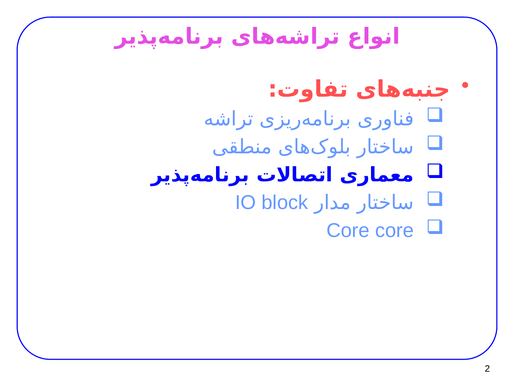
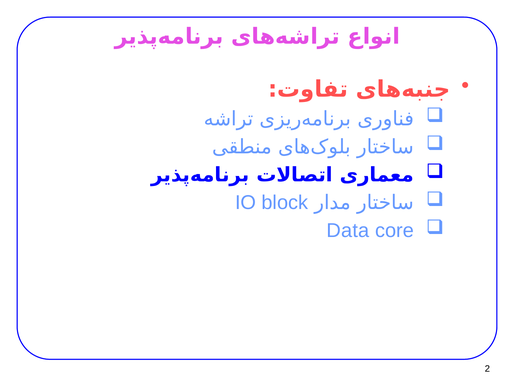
Core at (348, 231): Core -> Data
